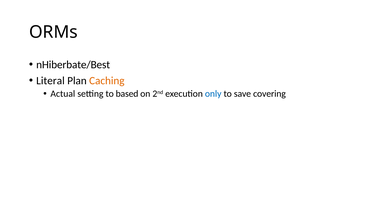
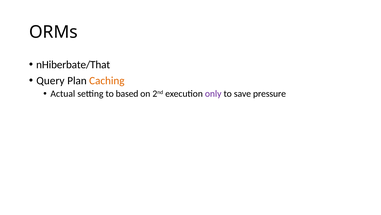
nHiberbate/Best: nHiberbate/Best -> nHiberbate/That
Literal: Literal -> Query
only colour: blue -> purple
covering: covering -> pressure
